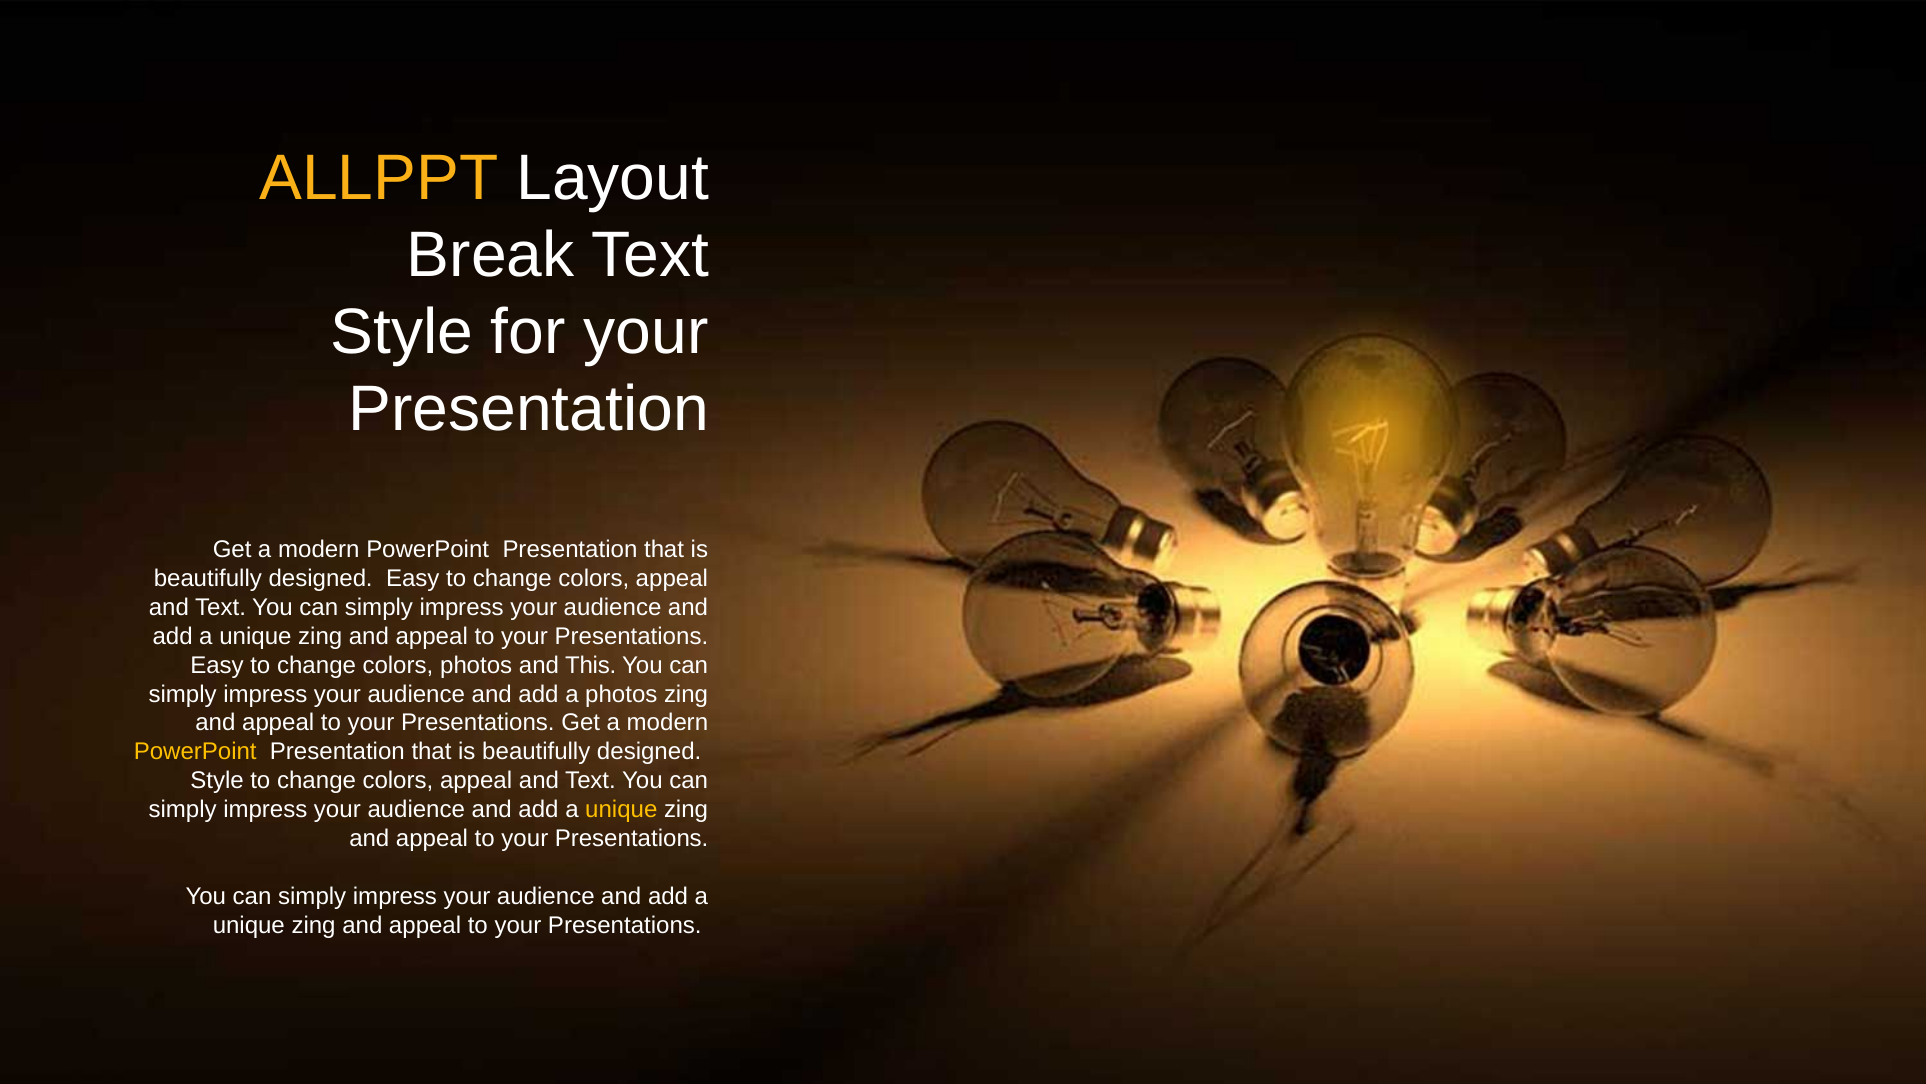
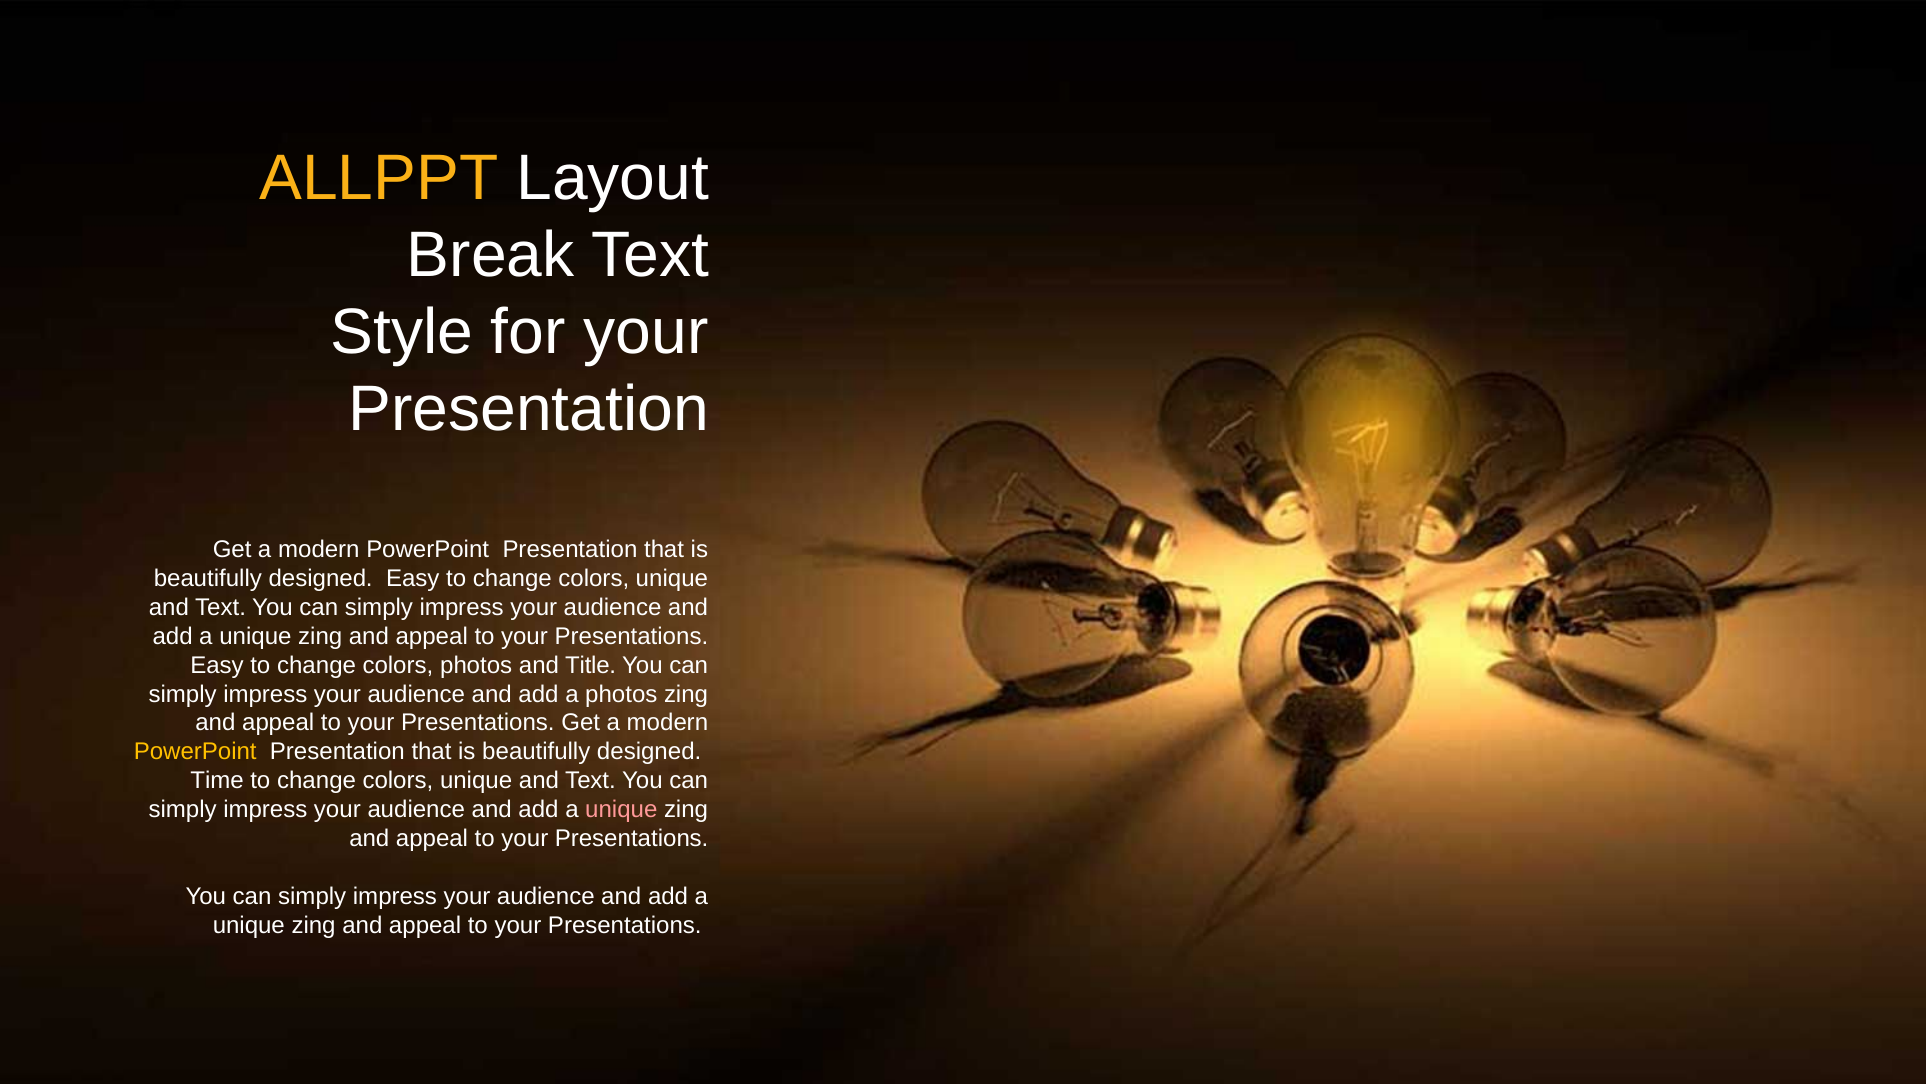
appeal at (672, 578): appeal -> unique
This: This -> Title
Style at (217, 780): Style -> Time
appeal at (476, 780): appeal -> unique
unique at (621, 809) colour: yellow -> pink
